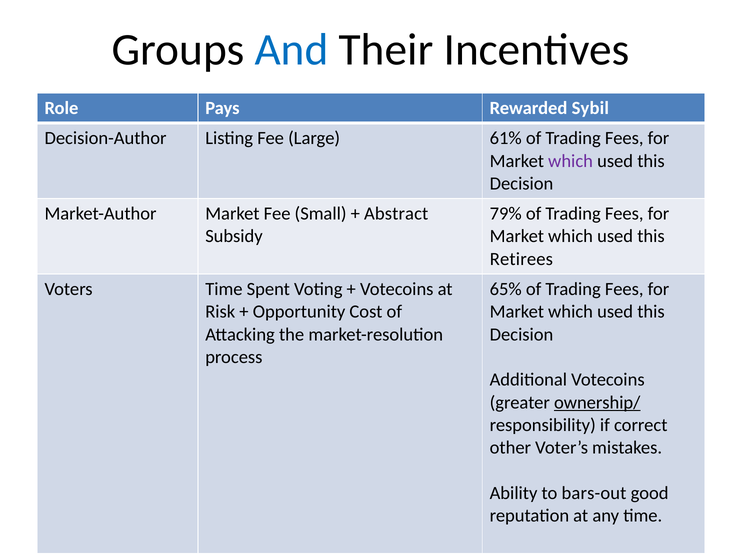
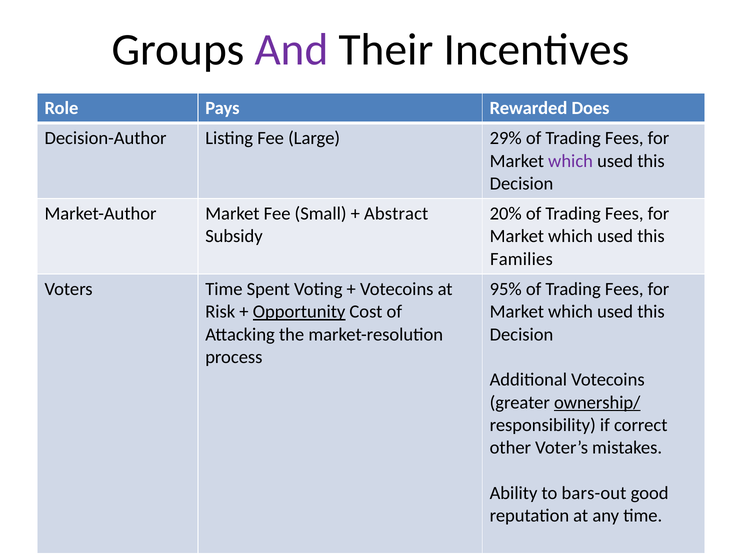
And colour: blue -> purple
Sybil: Sybil -> Does
61%: 61% -> 29%
79%: 79% -> 20%
Retirees: Retirees -> Families
65%: 65% -> 95%
Opportunity underline: none -> present
